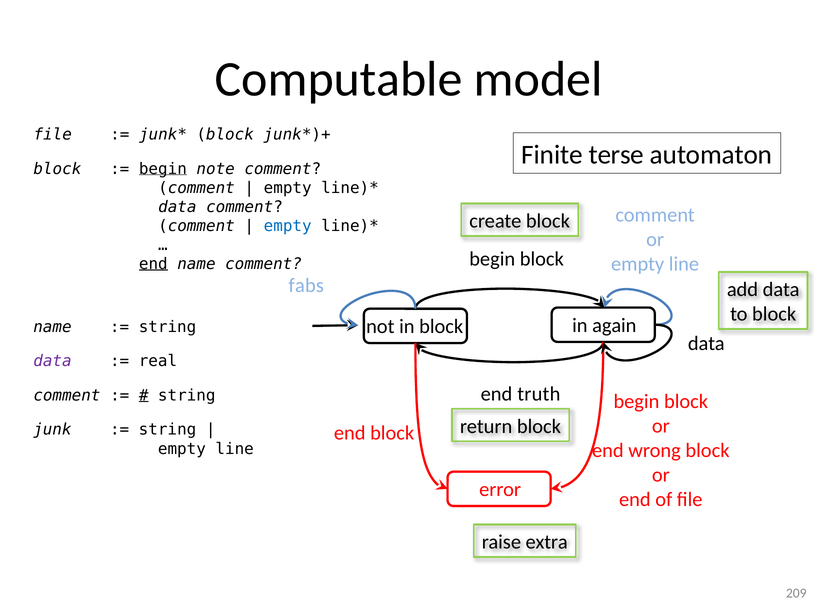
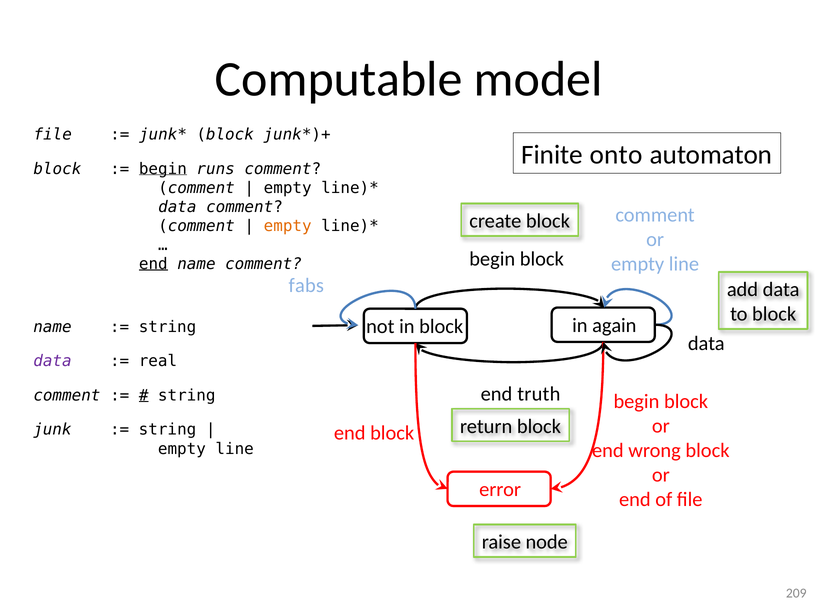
terse: terse -> onto
note: note -> runs
empty at (288, 226) colour: blue -> orange
extra: extra -> node
